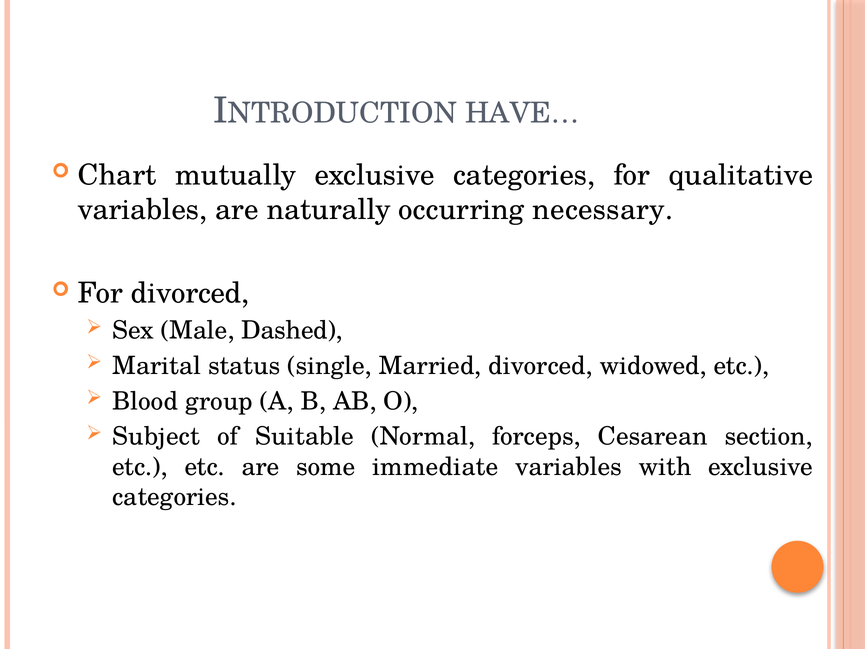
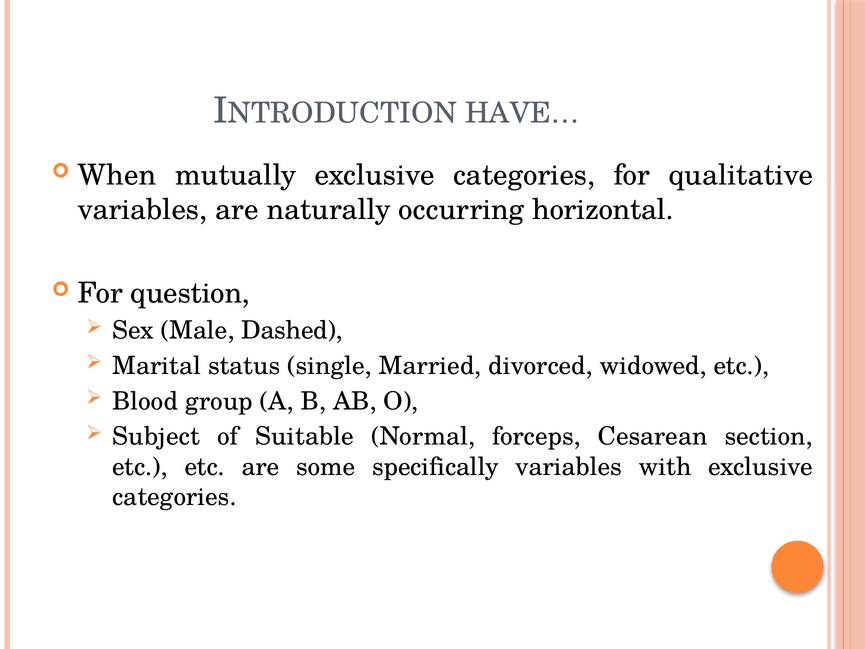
Chart: Chart -> When
necessary: necessary -> horizontal
For divorced: divorced -> question
immediate: immediate -> specifically
